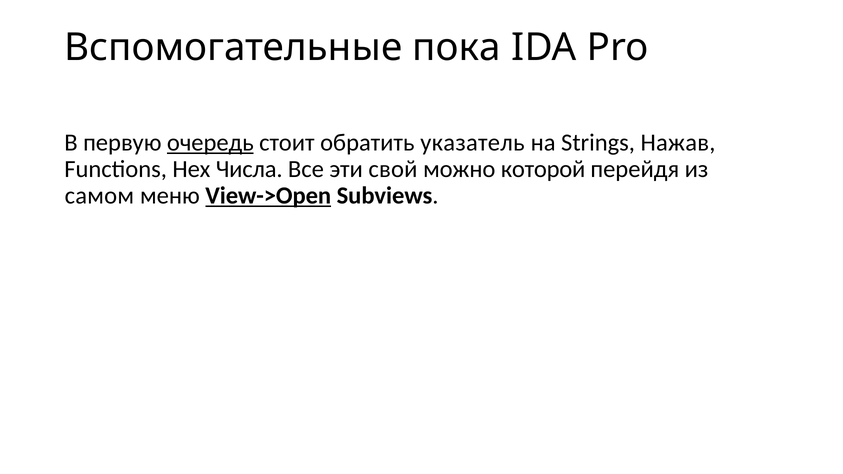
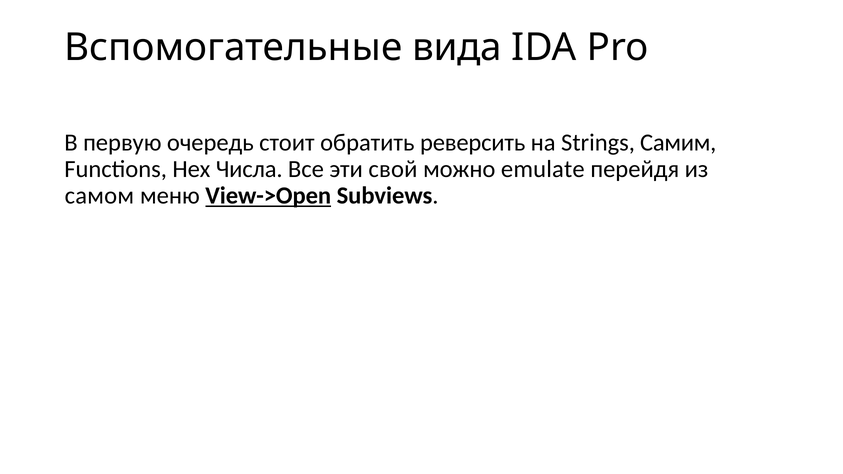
пока: пока -> вида
очередь underline: present -> none
указатель: указатель -> реверсить
Нажав: Нажав -> Самим
которой: которой -> emulate
